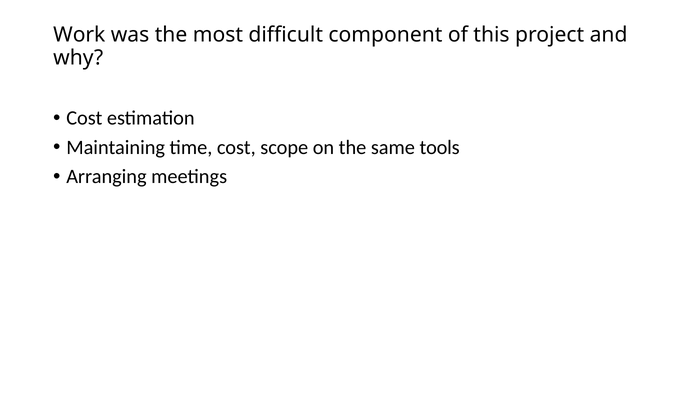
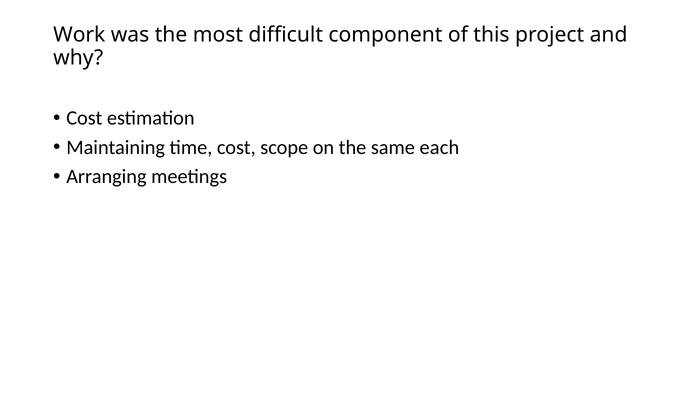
tools: tools -> each
